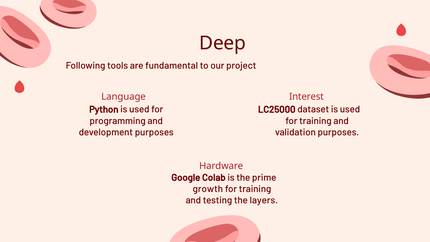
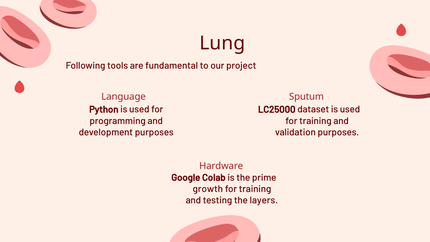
Deep: Deep -> Lung
Interest: Interest -> Sputum
